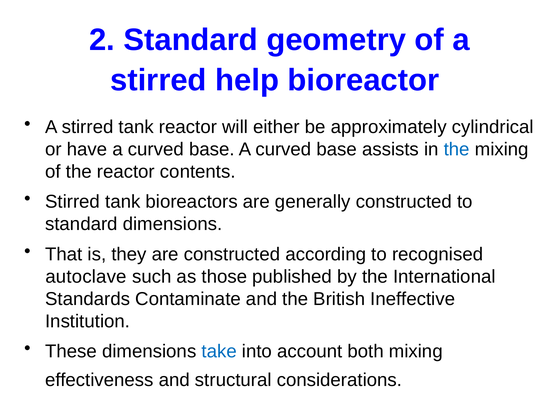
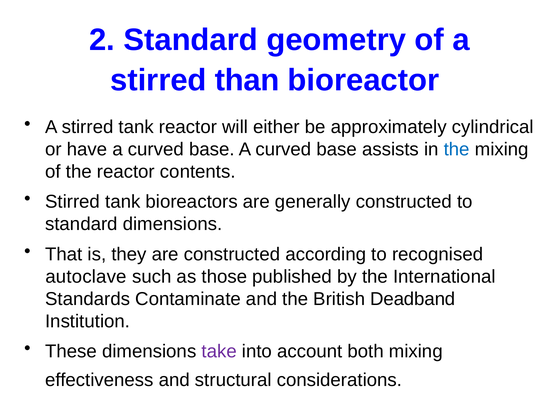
help: help -> than
Ineffective: Ineffective -> Deadband
take colour: blue -> purple
